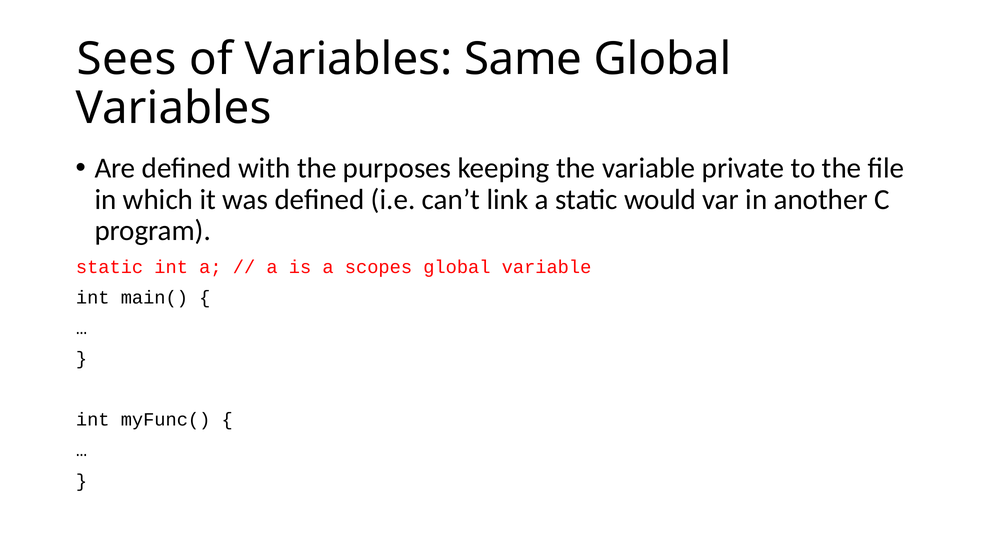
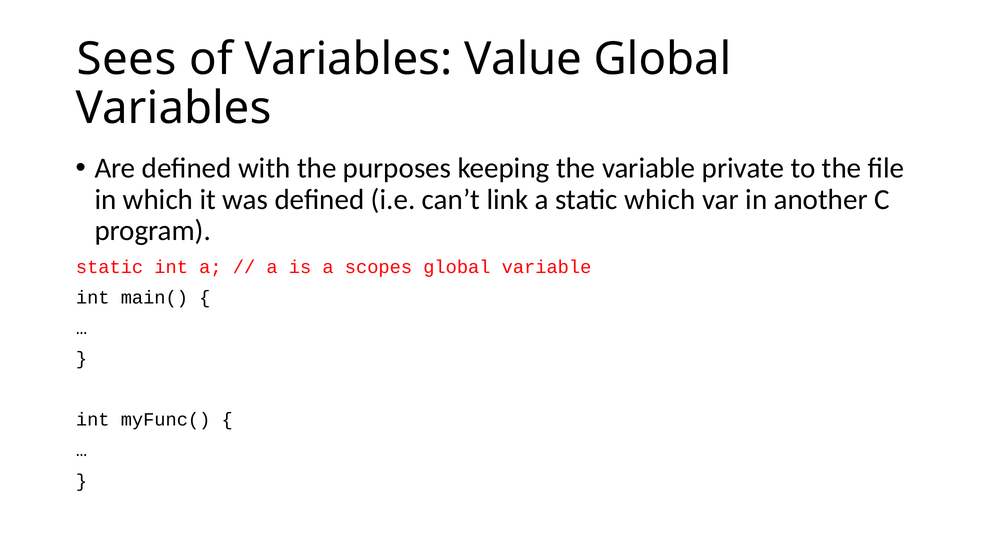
Same: Same -> Value
static would: would -> which
